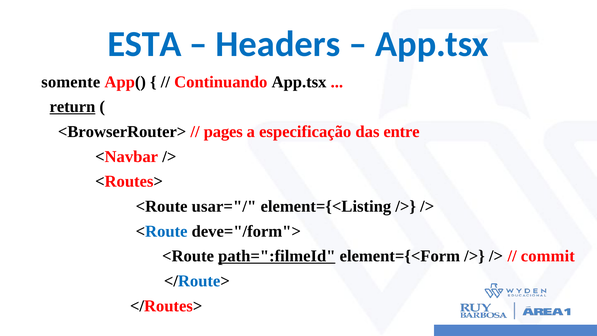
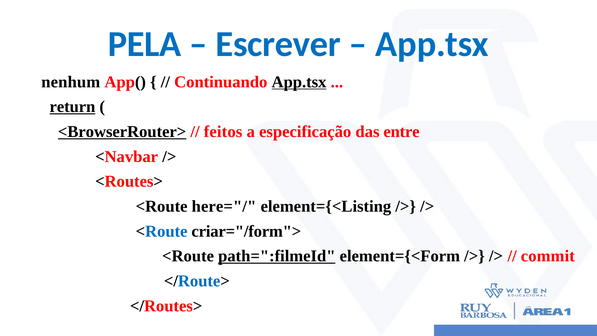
ESTA: ESTA -> PELA
Headers: Headers -> Escrever
somente: somente -> nenhum
App.tsx at (299, 82) underline: none -> present
<BrowserRouter> underline: none -> present
pages: pages -> feitos
usar="/: usar="/ -> here="/
deve="/form">: deve="/form"> -> criar="/form">
